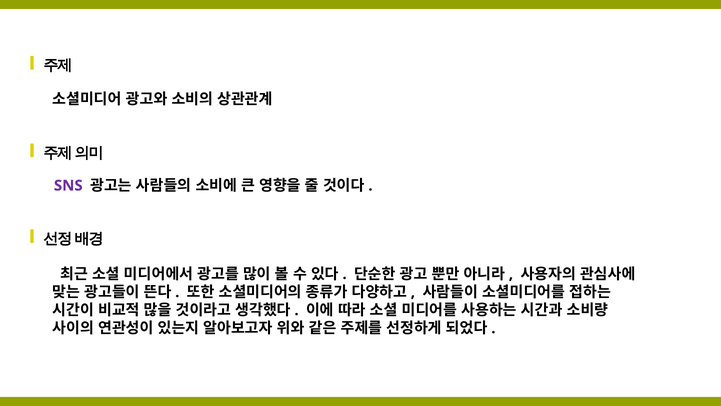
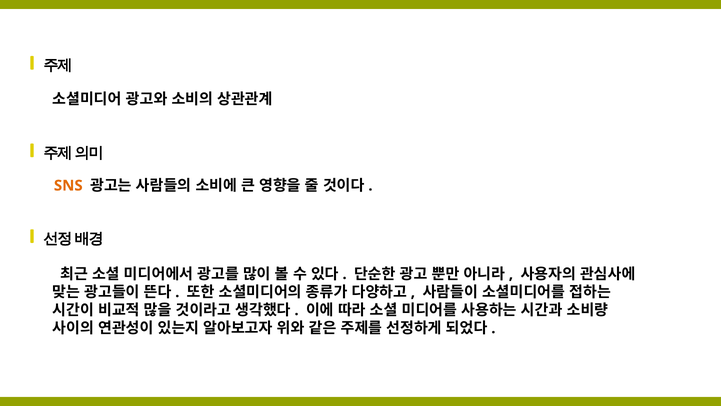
SNS colour: purple -> orange
